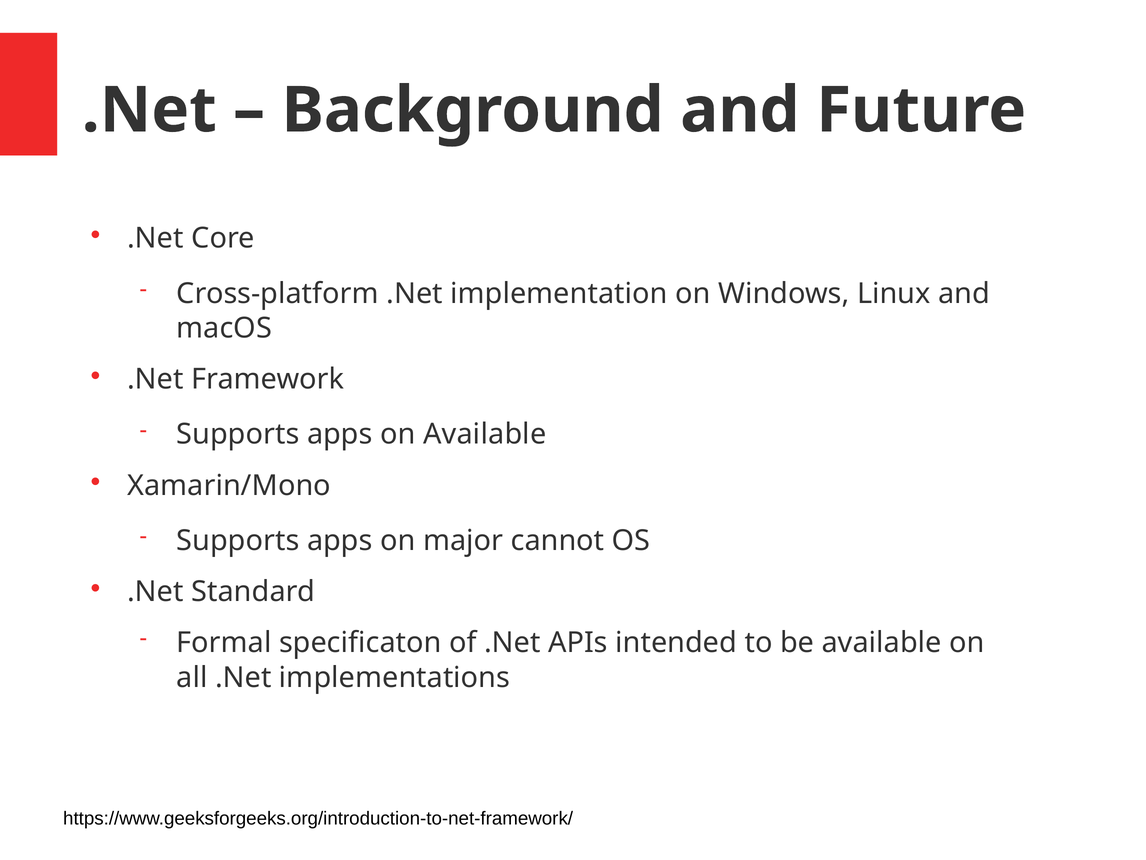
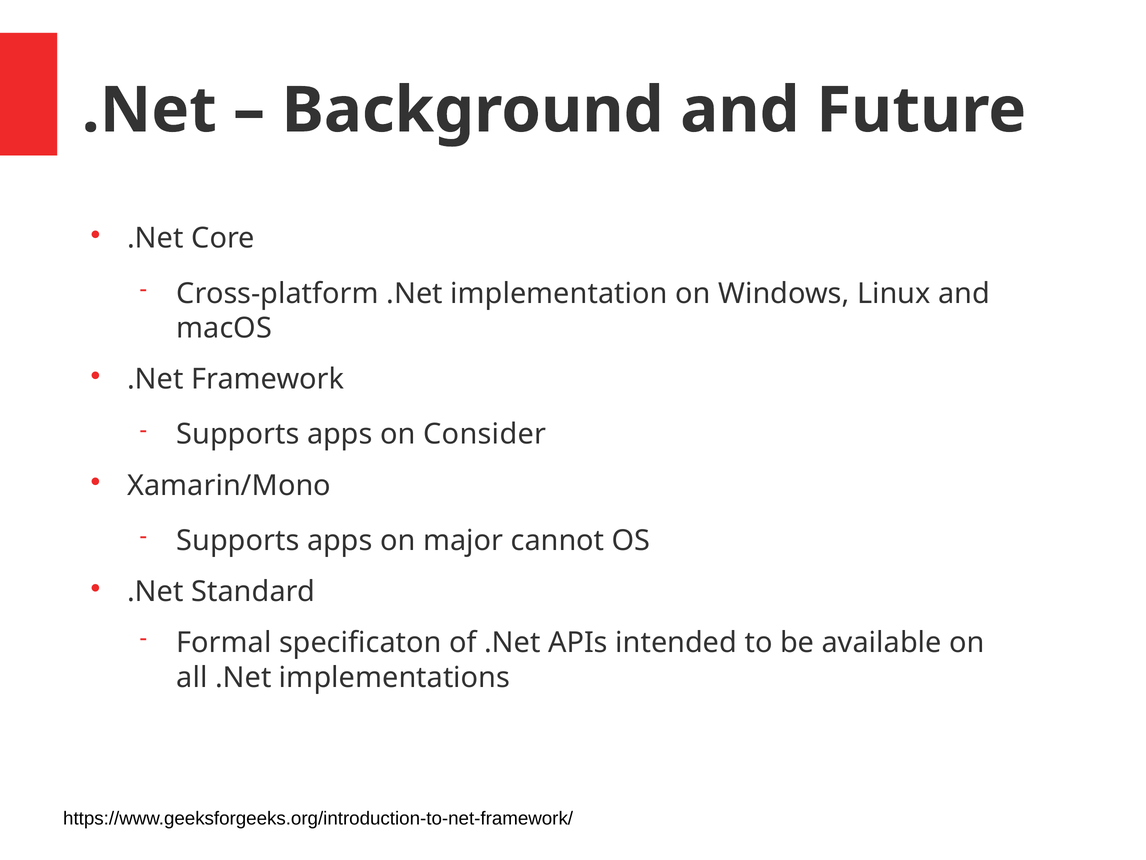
on Available: Available -> Consider
